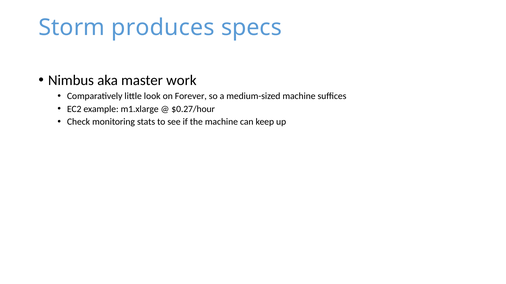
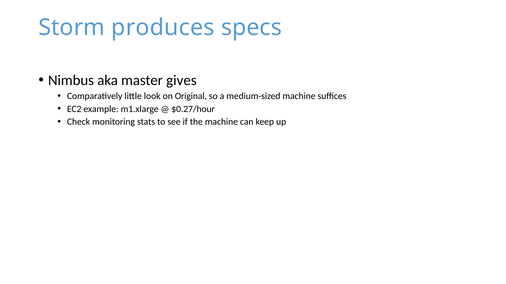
work: work -> gives
Forever: Forever -> Original
